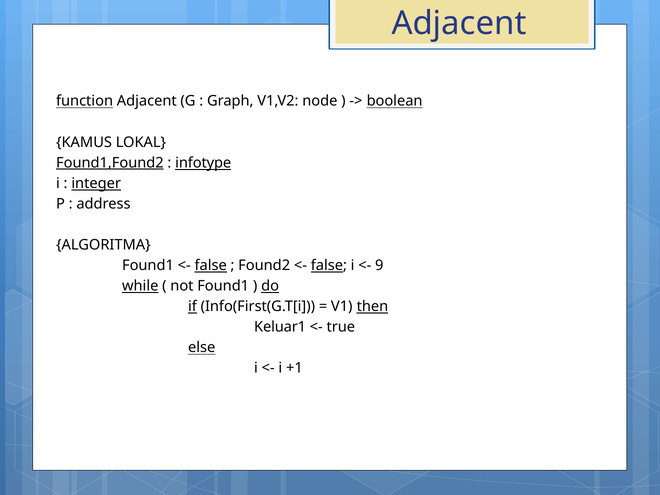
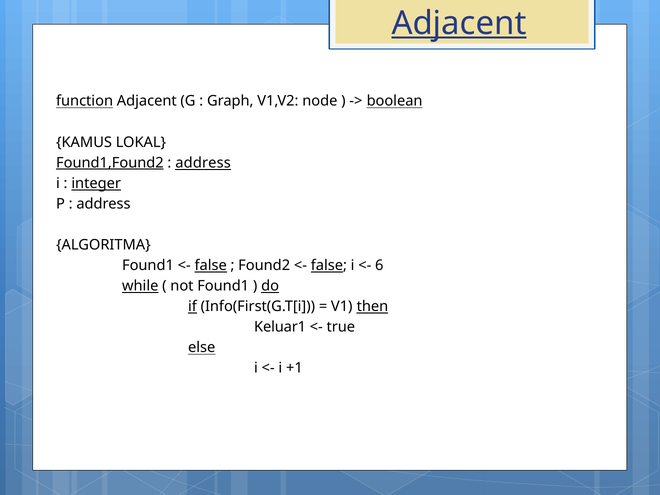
Adjacent at (459, 23) underline: none -> present
infotype at (203, 163): infotype -> address
9: 9 -> 6
